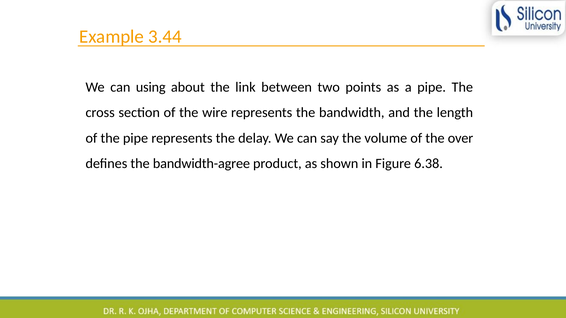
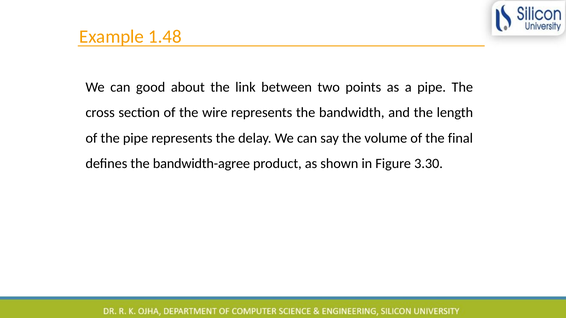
3.44: 3.44 -> 1.48
using: using -> good
over: over -> final
6.38: 6.38 -> 3.30
